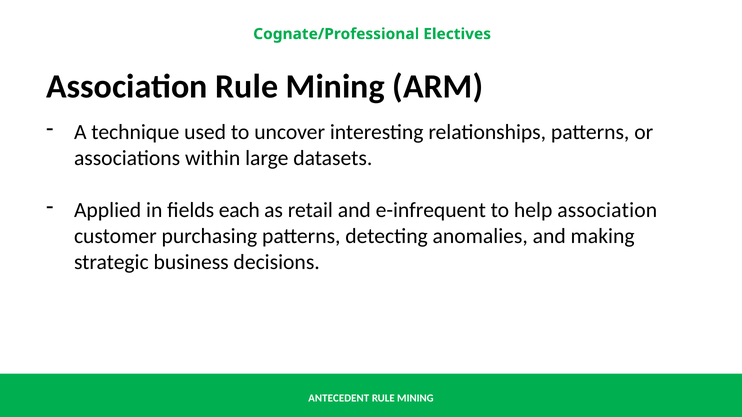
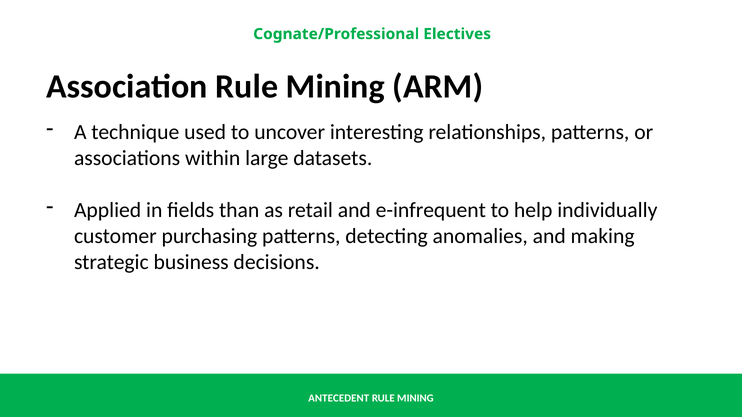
each: each -> than
help association: association -> individually
